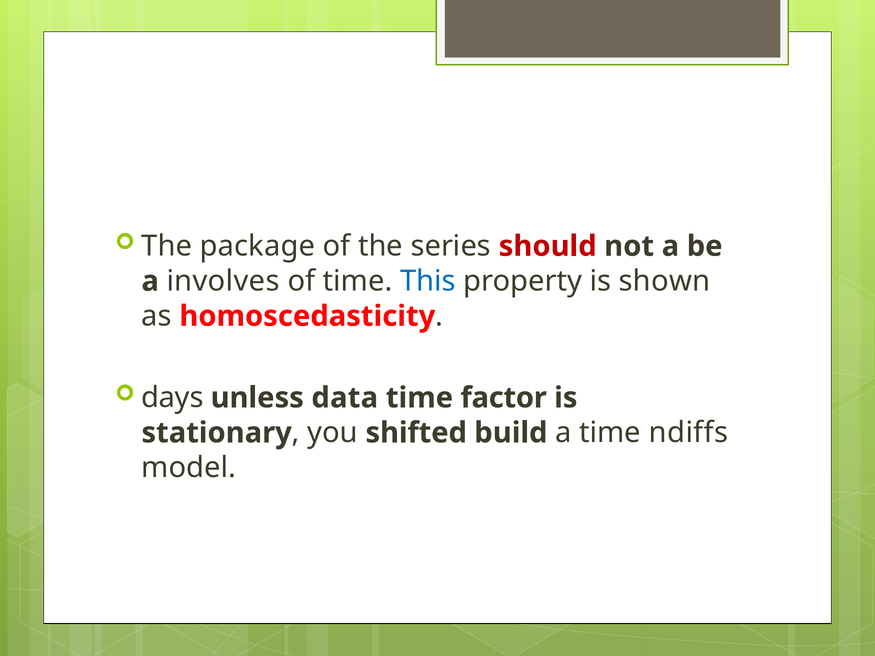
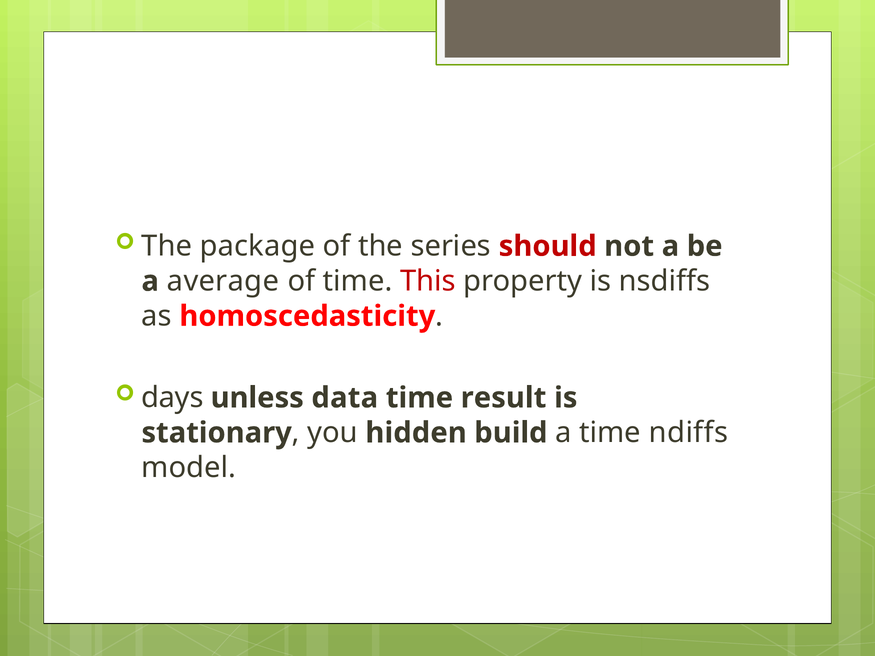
involves: involves -> average
This colour: blue -> red
shown: shown -> nsdiffs
factor: factor -> result
shifted: shifted -> hidden
